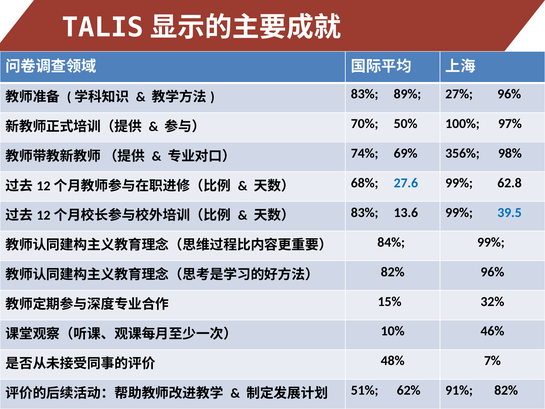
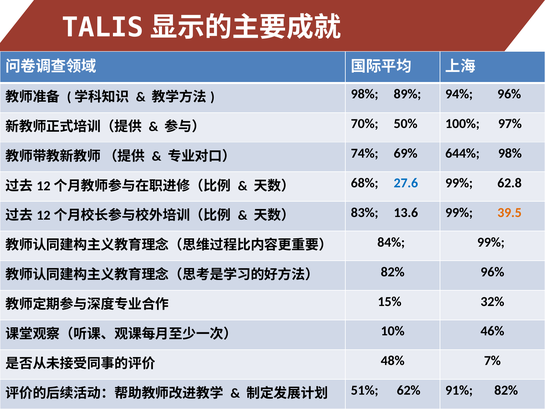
83% at (365, 94): 83% -> 98%
27%: 27% -> 94%
356%: 356% -> 644%
39.5 colour: blue -> orange
